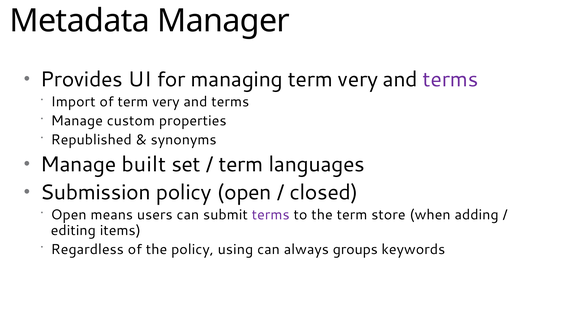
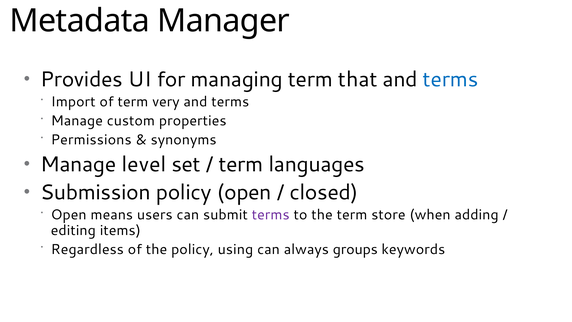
managing term very: very -> that
terms at (450, 79) colour: purple -> blue
Republished: Republished -> Permissions
built: built -> level
